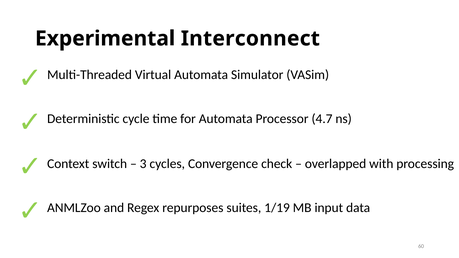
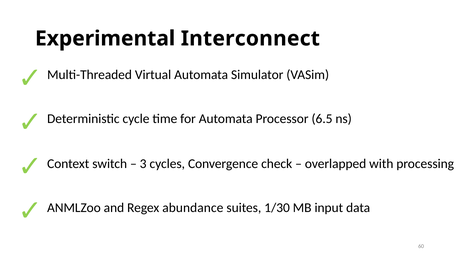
4.7: 4.7 -> 6.5
repurposes: repurposes -> abundance
1/19: 1/19 -> 1/30
